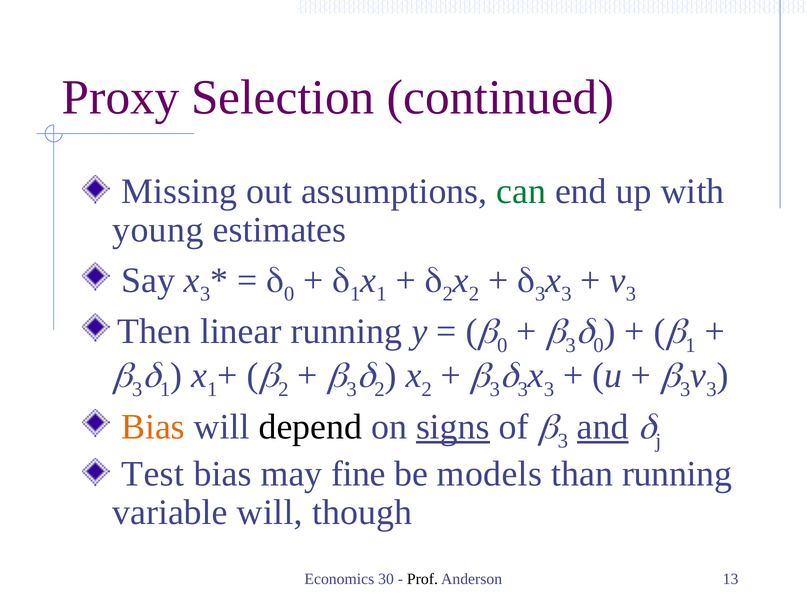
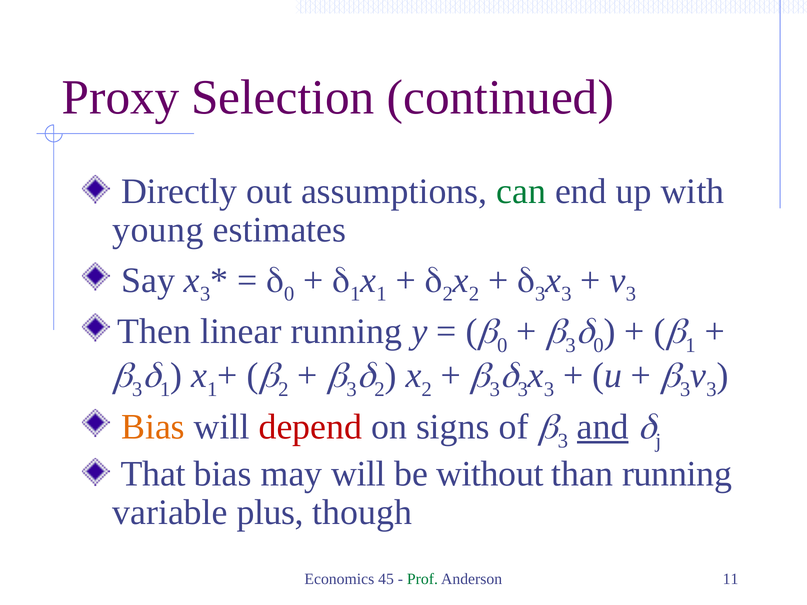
Missing: Missing -> Directly
depend colour: black -> red
signs underline: present -> none
Test: Test -> That
may fine: fine -> will
models: models -> without
variable will: will -> plus
30: 30 -> 45
Prof colour: black -> green
13: 13 -> 11
